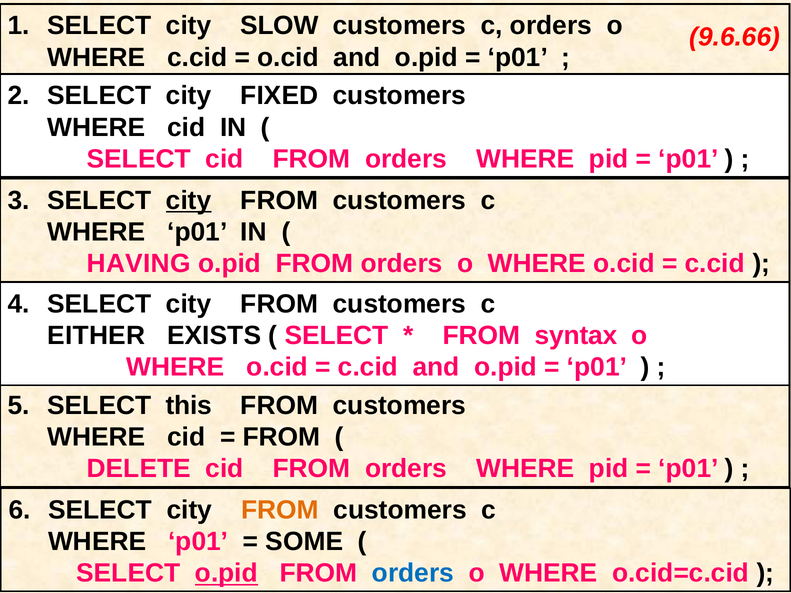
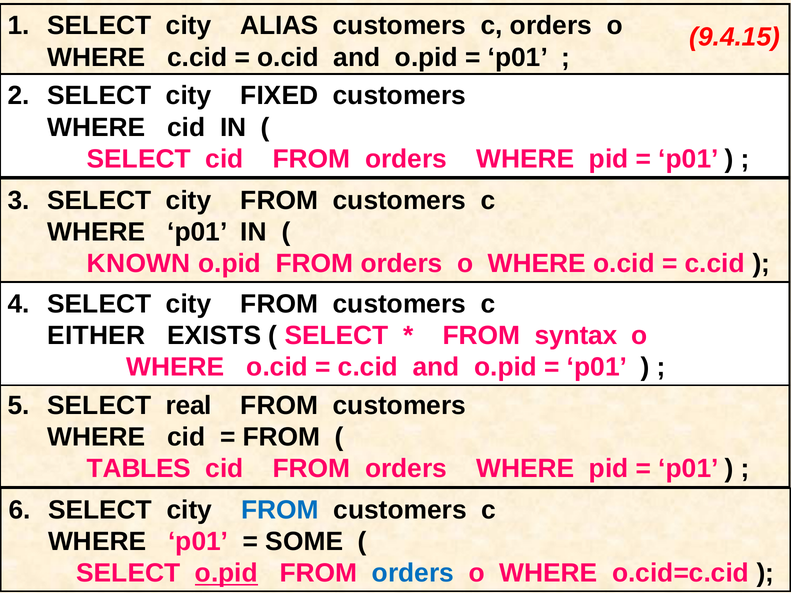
SLOW: SLOW -> ALIAS
9.6.66: 9.6.66 -> 9.4.15
city at (189, 200) underline: present -> none
HAVING: HAVING -> KNOWN
this: this -> real
DELETE: DELETE -> TABLES
FROM at (280, 510) colour: orange -> blue
